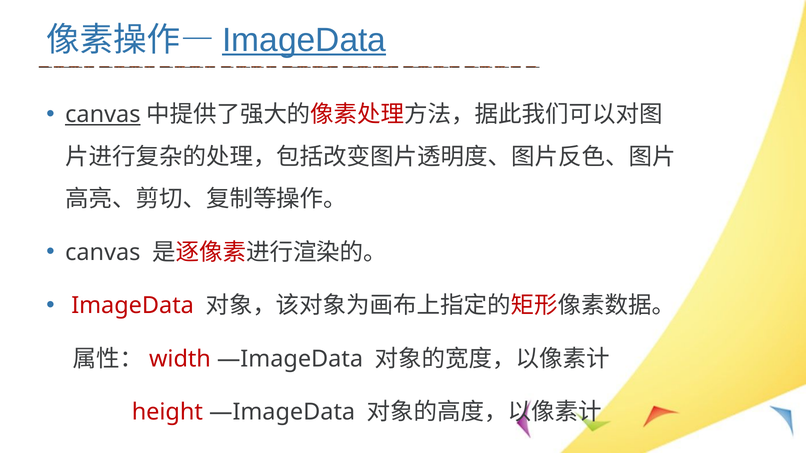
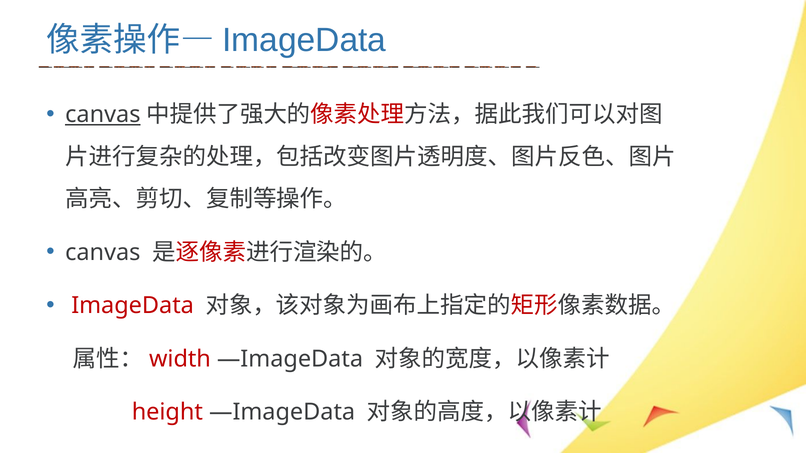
ImageData at (304, 40) underline: present -> none
